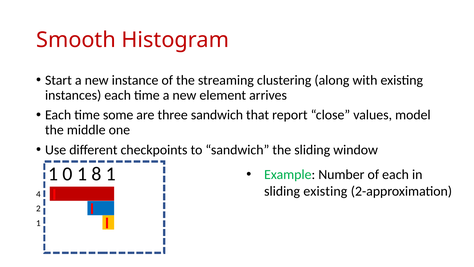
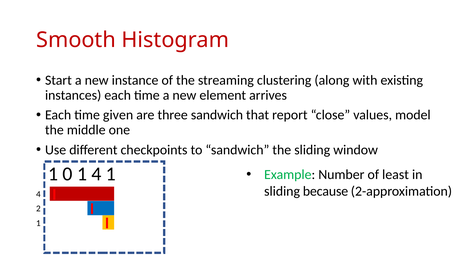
some: some -> given
0 1 8: 8 -> 4
of each: each -> least
sliding existing: existing -> because
